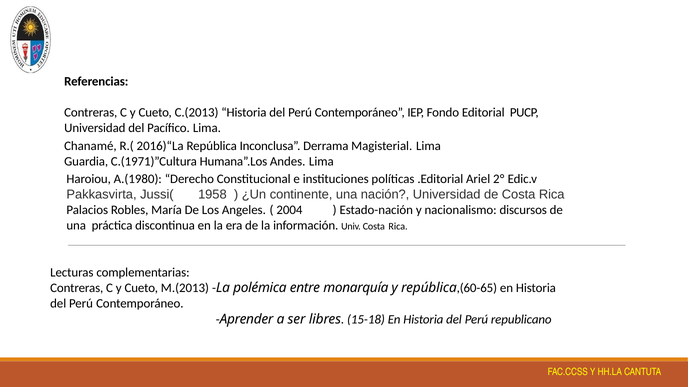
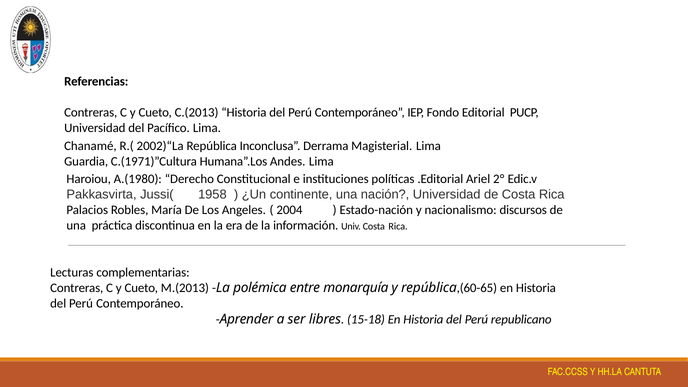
2016)“La: 2016)“La -> 2002)“La
